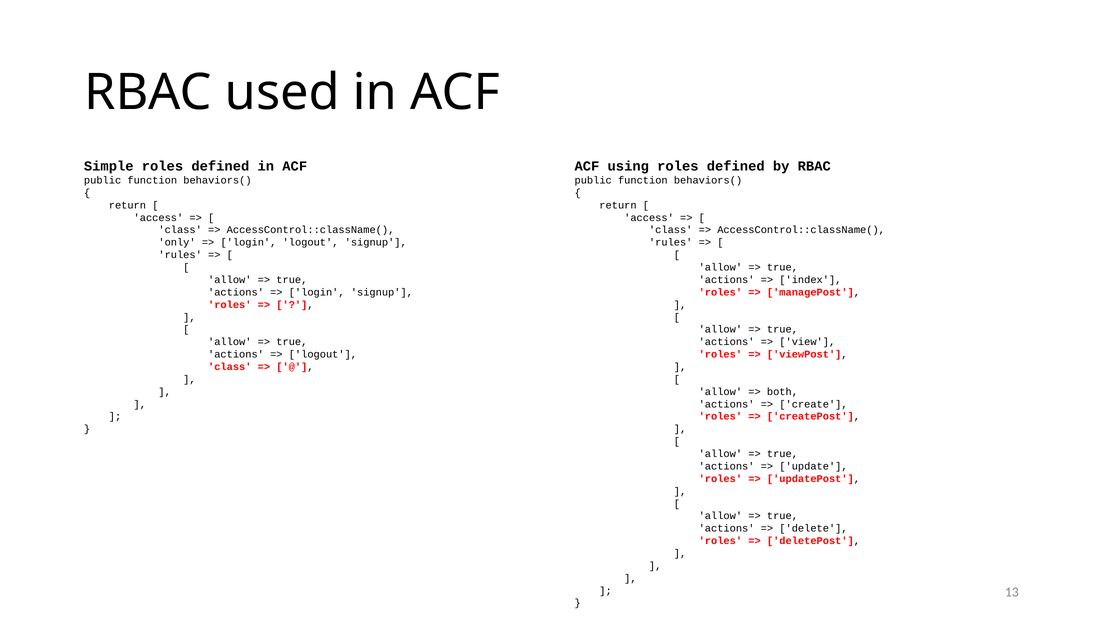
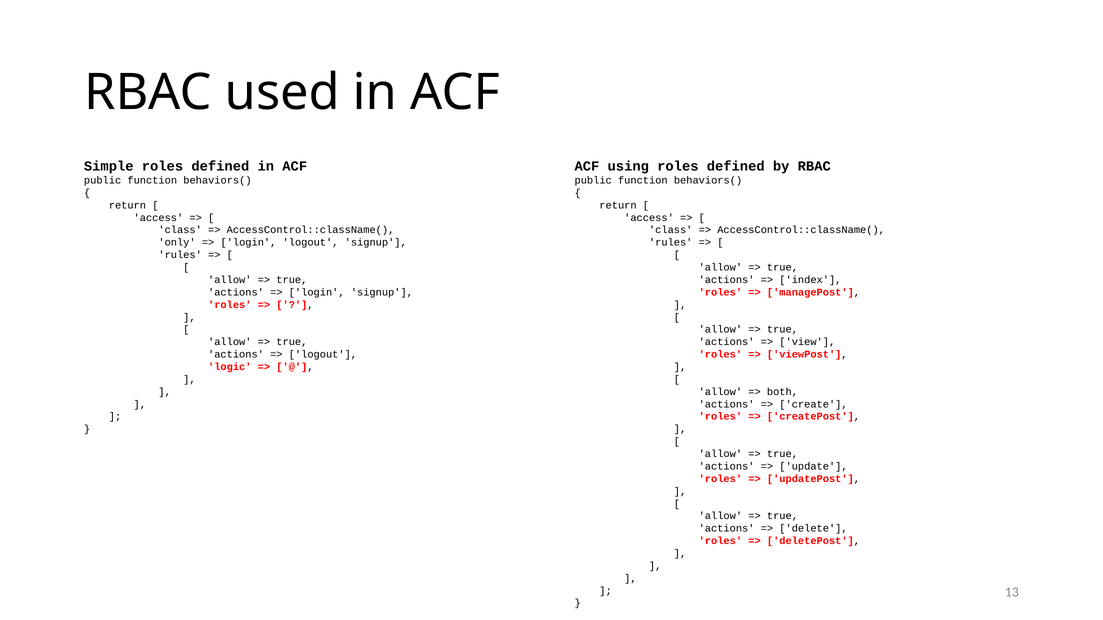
class at (230, 367): class -> logic
